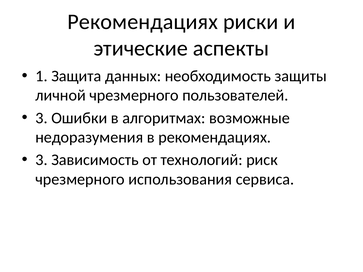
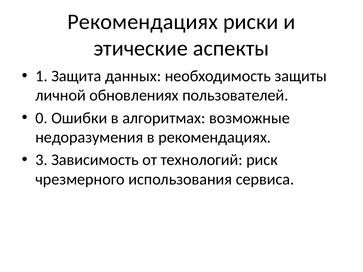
личной чрезмерного: чрезмерного -> обновлениях
3 at (42, 118): 3 -> 0
